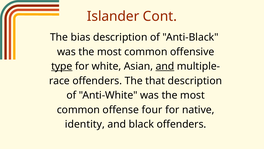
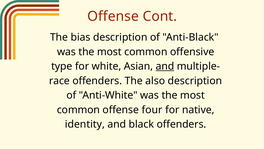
Islander at (113, 16): Islander -> Offense
type underline: present -> none
that: that -> also
